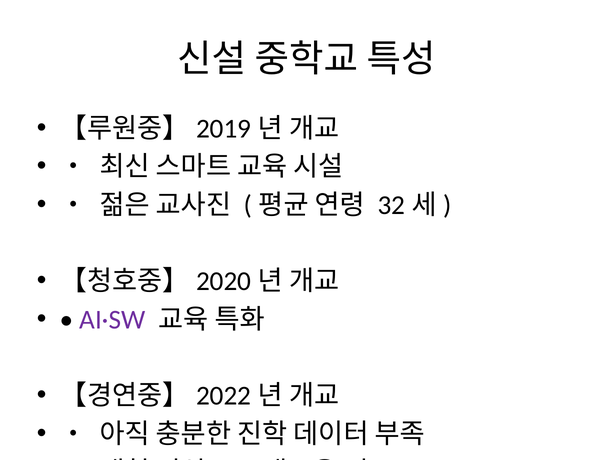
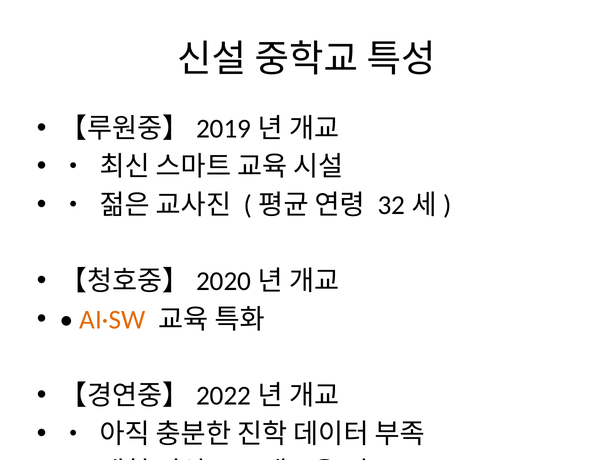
AI·SW colour: purple -> orange
